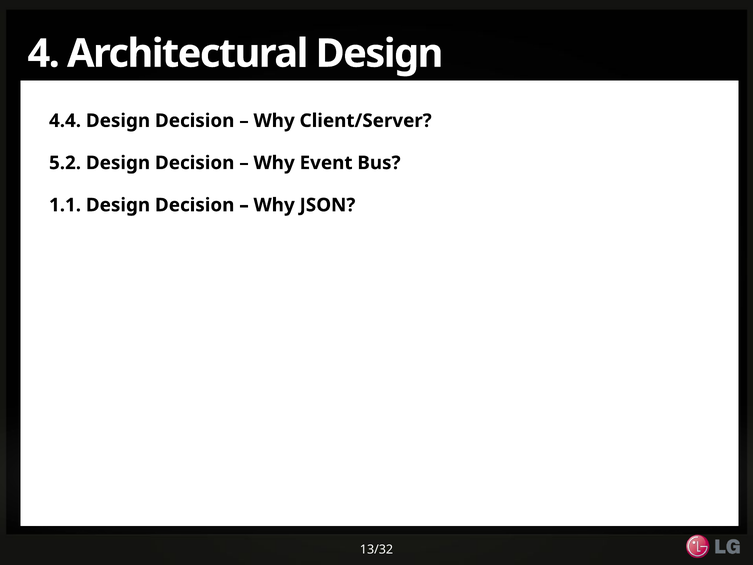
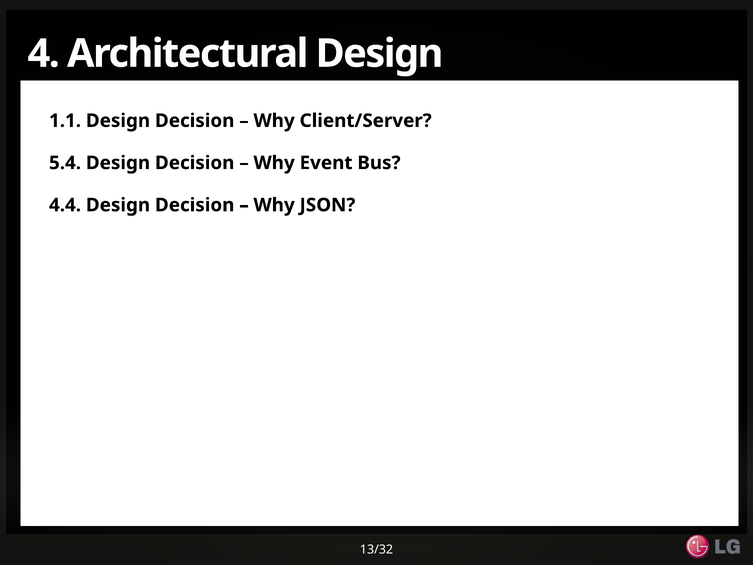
4.4: 4.4 -> 1.1
5.2: 5.2 -> 5.4
1.1: 1.1 -> 4.4
